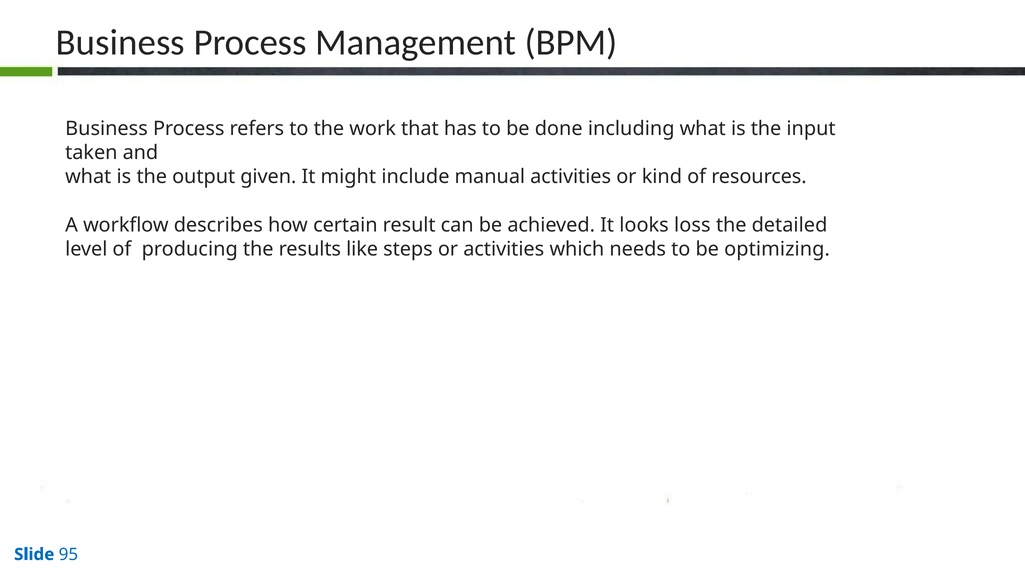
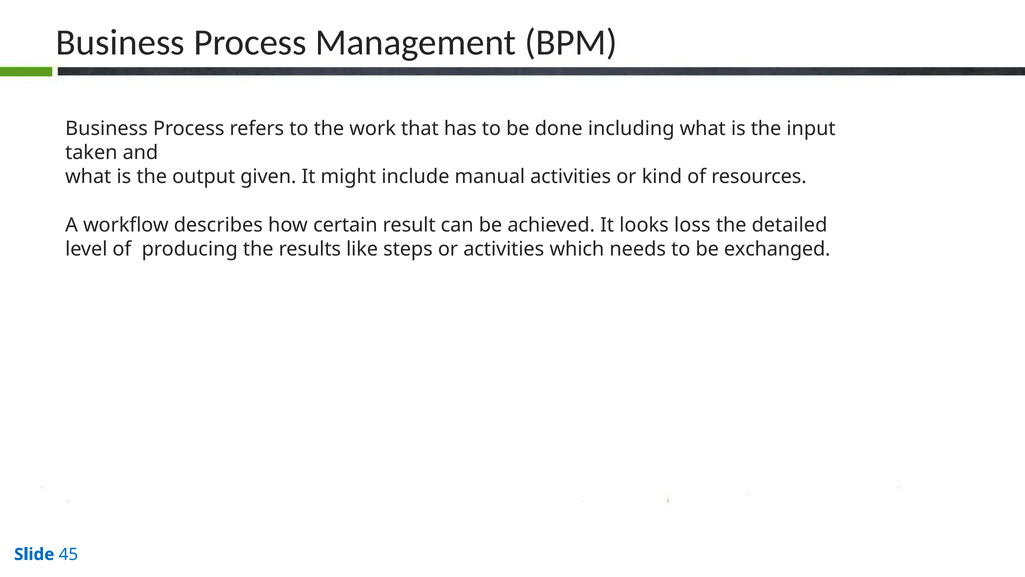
optimizing: optimizing -> exchanged
95: 95 -> 45
